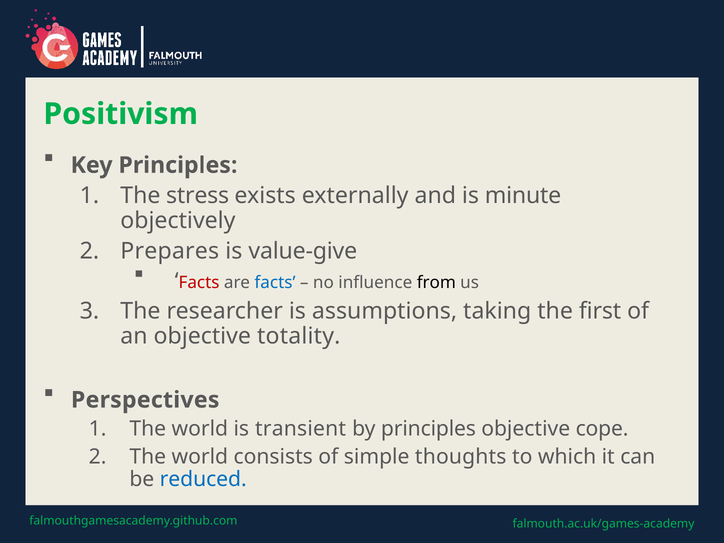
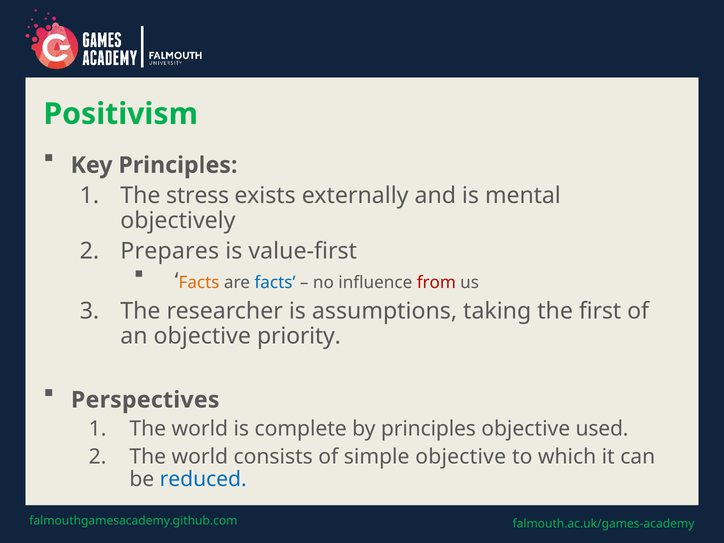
minute: minute -> mental
value-give: value-give -> value-first
Facts at (199, 283) colour: red -> orange
from colour: black -> red
totality: totality -> priority
transient: transient -> complete
cope: cope -> used
simple thoughts: thoughts -> objective
